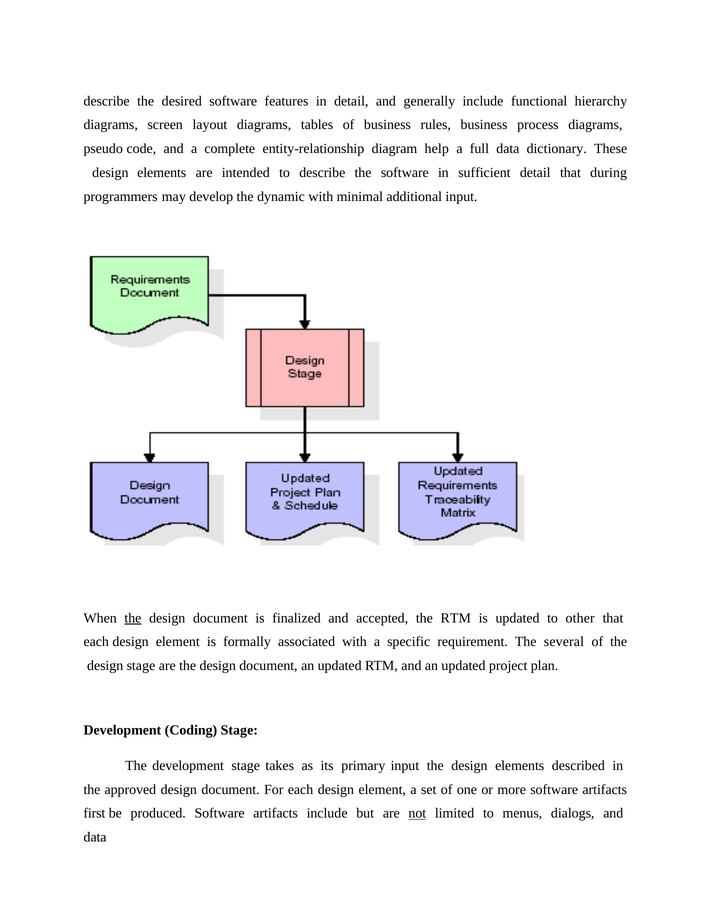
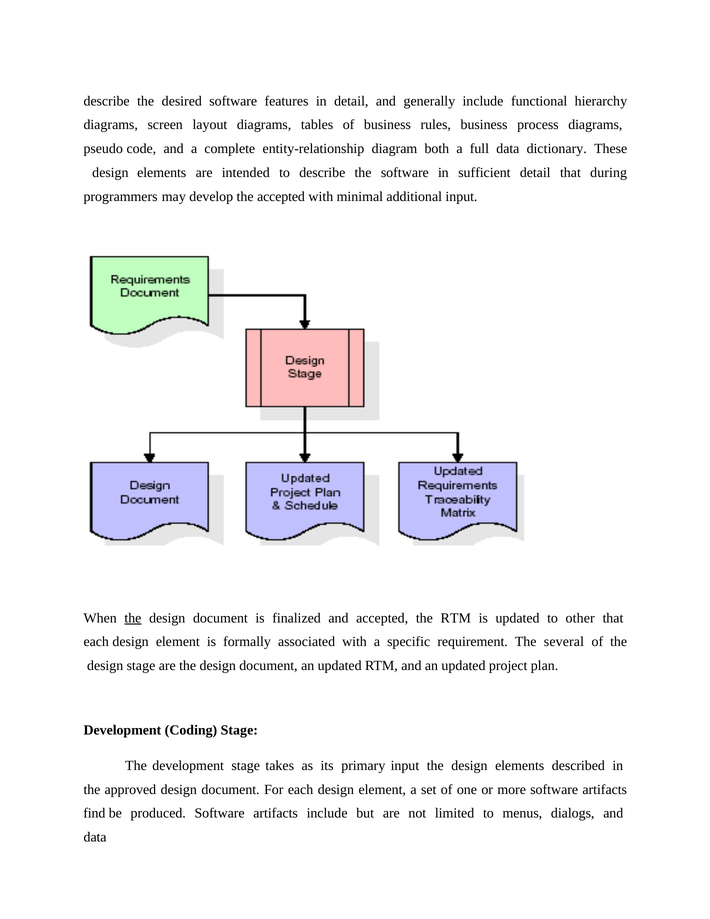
help: help -> both
the dynamic: dynamic -> accepted
first: first -> find
not underline: present -> none
